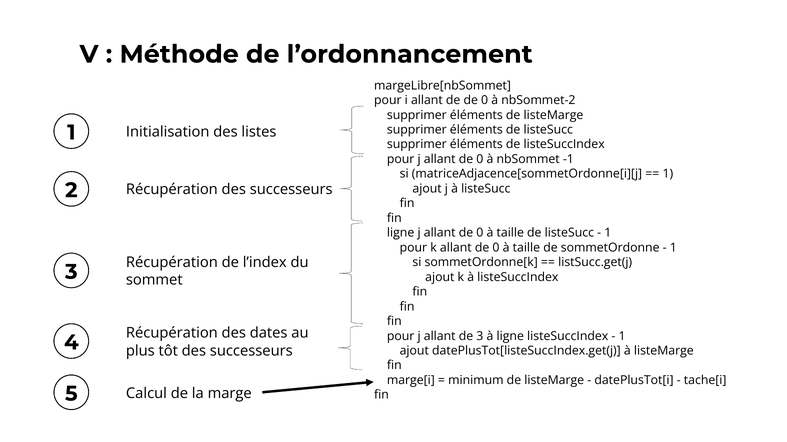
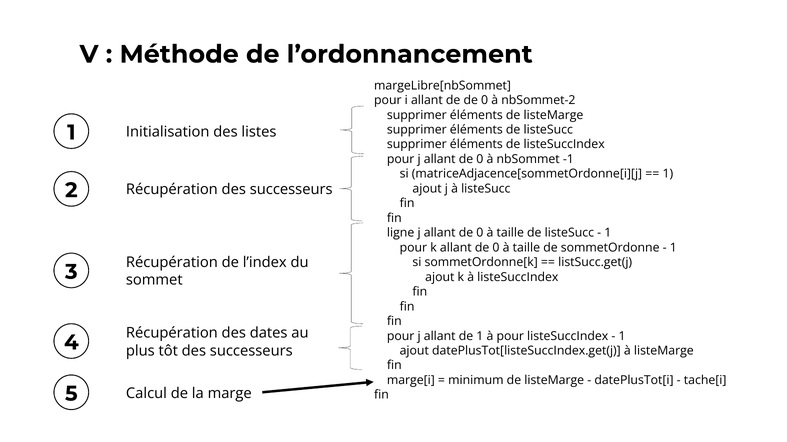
de 3: 3 -> 1
à ligne: ligne -> pour
